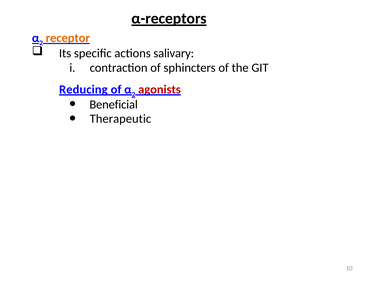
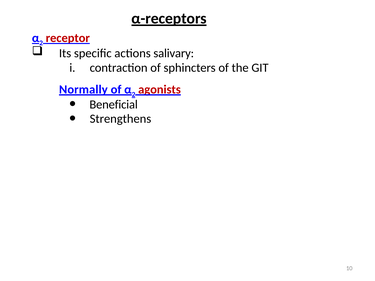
receptor colour: orange -> red
Reducing: Reducing -> Normally
Therapeutic: Therapeutic -> Strengthens
